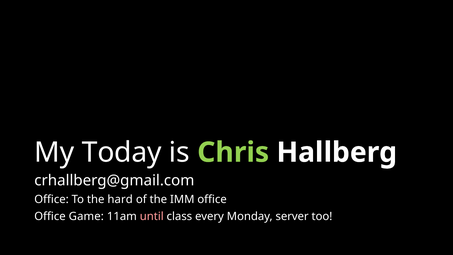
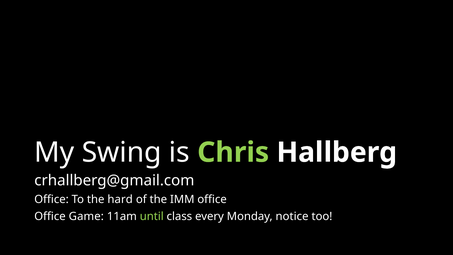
Today: Today -> Swing
until colour: pink -> light green
server: server -> notice
